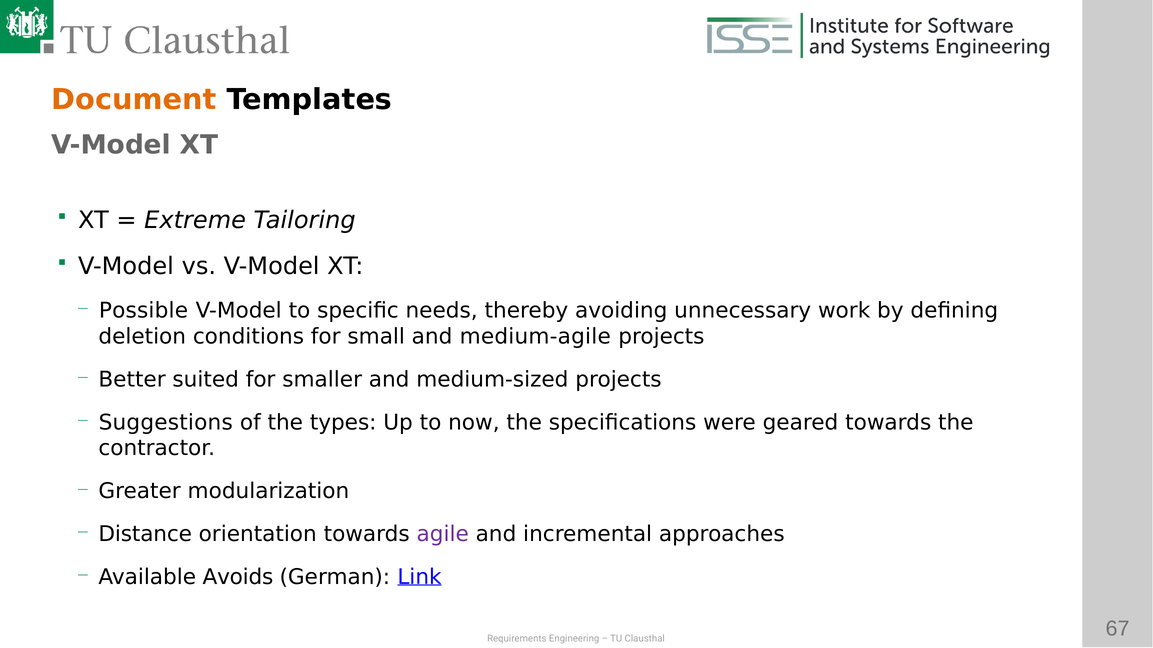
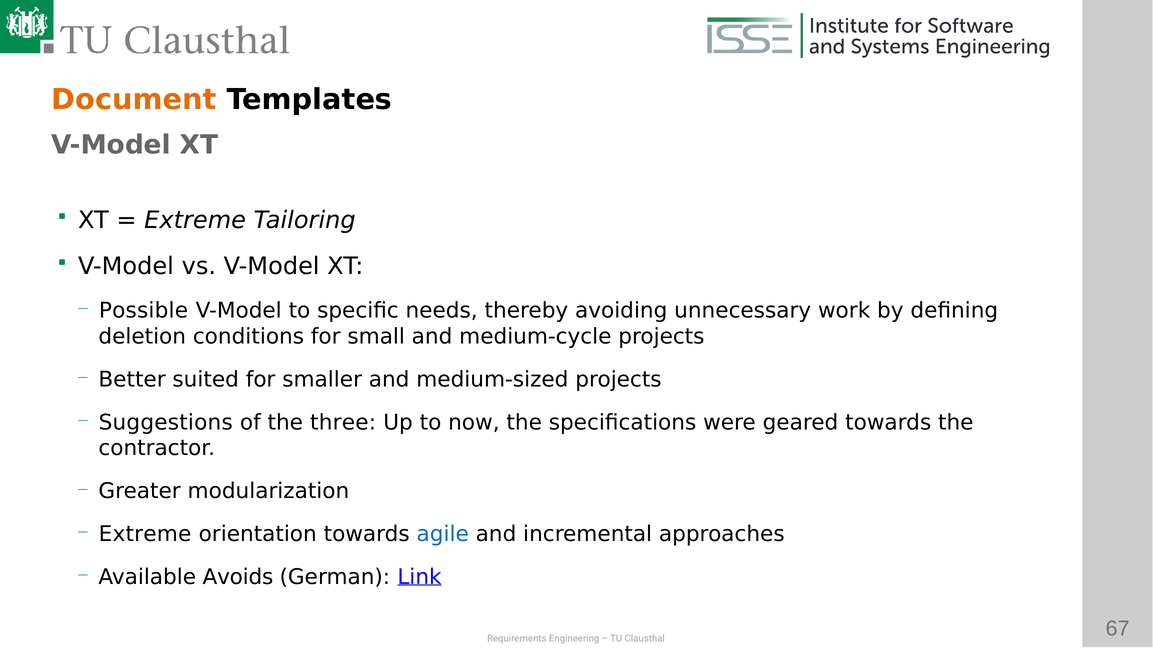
medium-agile: medium-agile -> medium-cycle
types: types -> three
Distance at (145, 535): Distance -> Extreme
agile colour: purple -> blue
